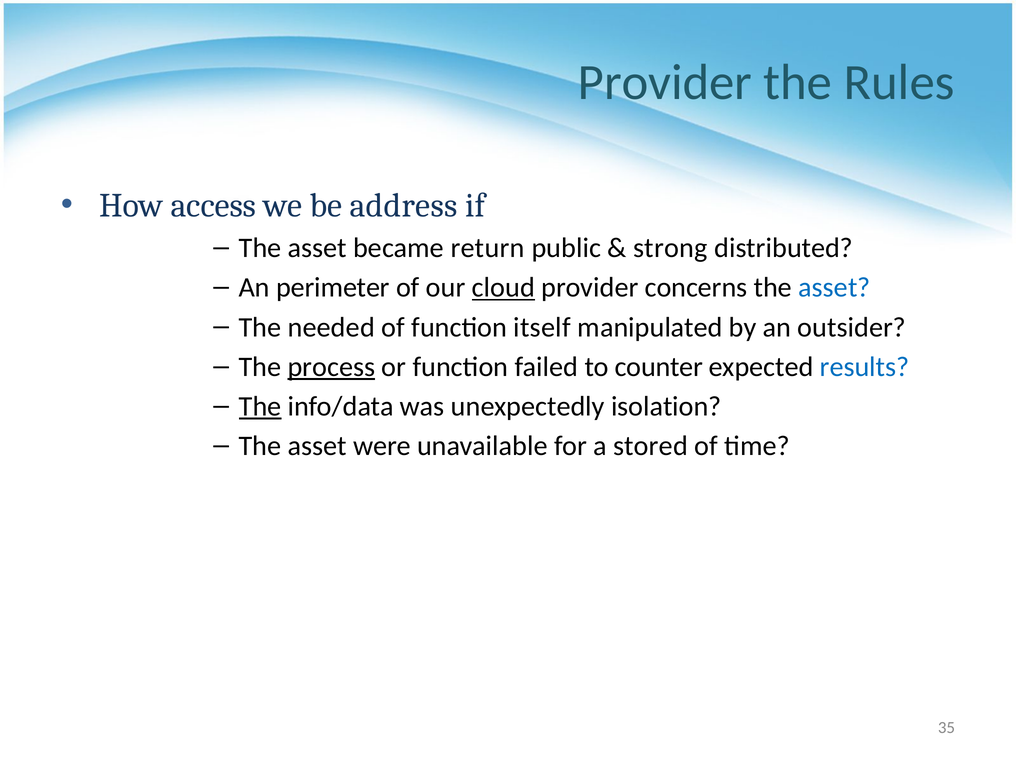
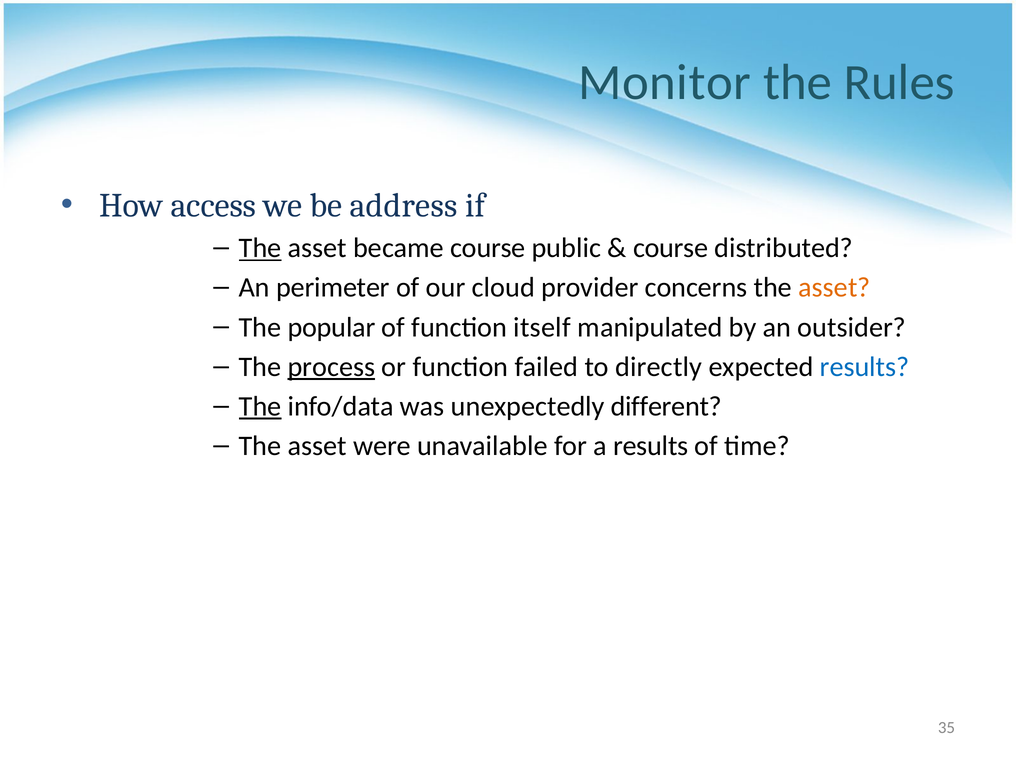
Provider at (665, 82): Provider -> Monitor
The at (260, 248) underline: none -> present
became return: return -> course
strong at (670, 248): strong -> course
cloud underline: present -> none
asset at (834, 288) colour: blue -> orange
needed: needed -> popular
counter: counter -> directly
isolation: isolation -> different
a stored: stored -> results
